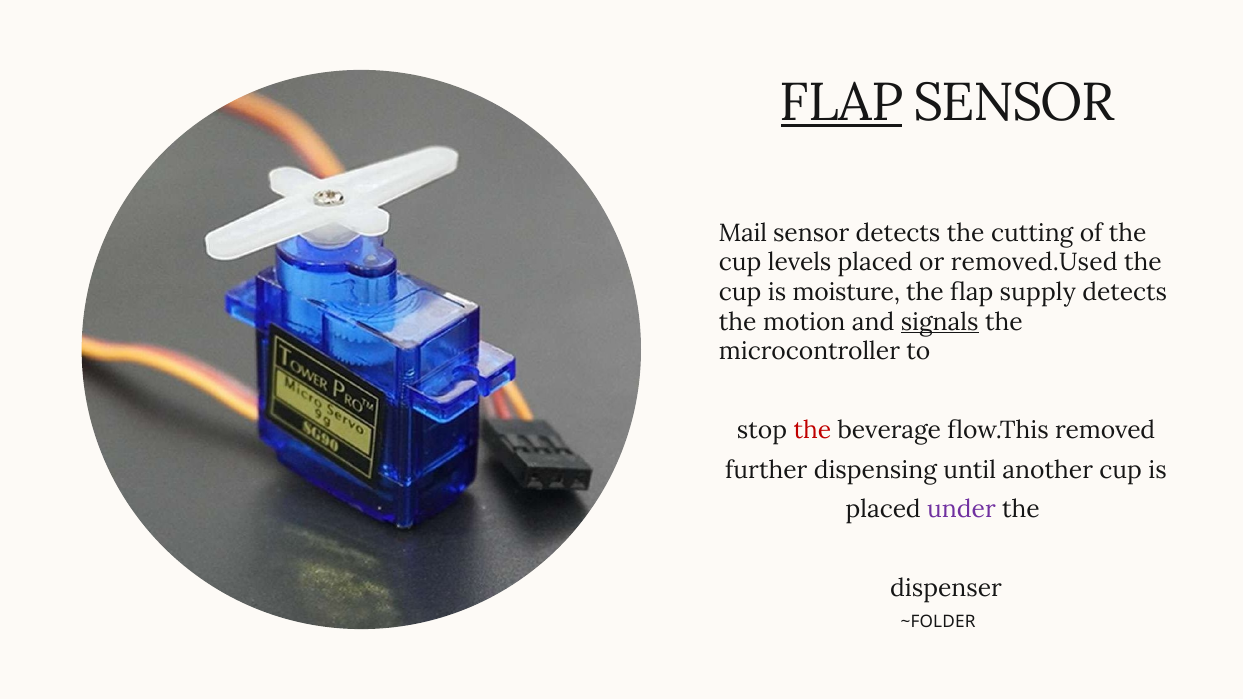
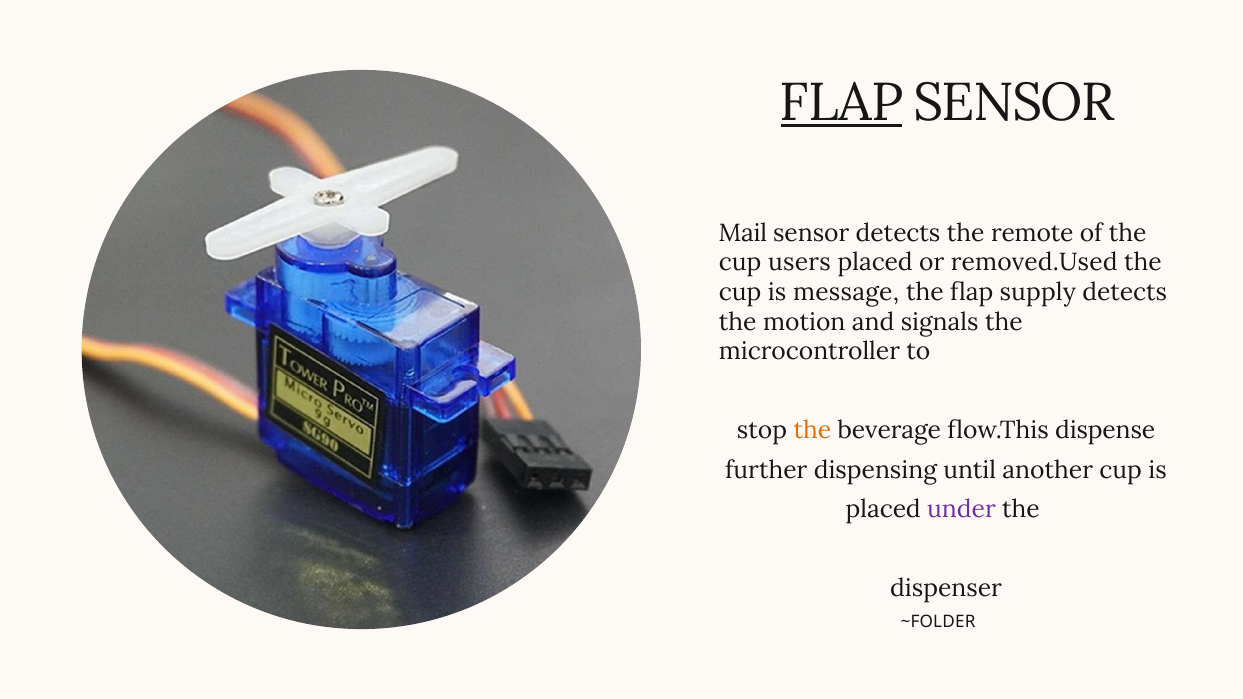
cutting: cutting -> remote
levels: levels -> users
moisture: moisture -> message
signals underline: present -> none
the at (812, 431) colour: red -> orange
removed: removed -> dispense
